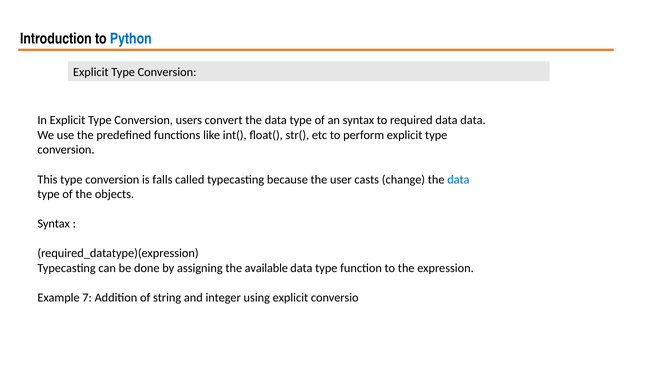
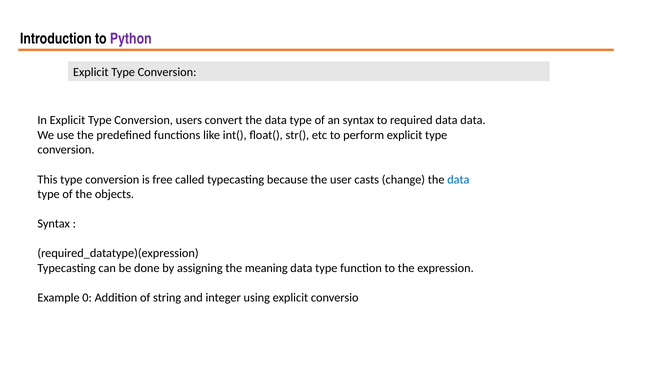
Python colour: blue -> purple
falls: falls -> free
available: available -> meaning
7: 7 -> 0
